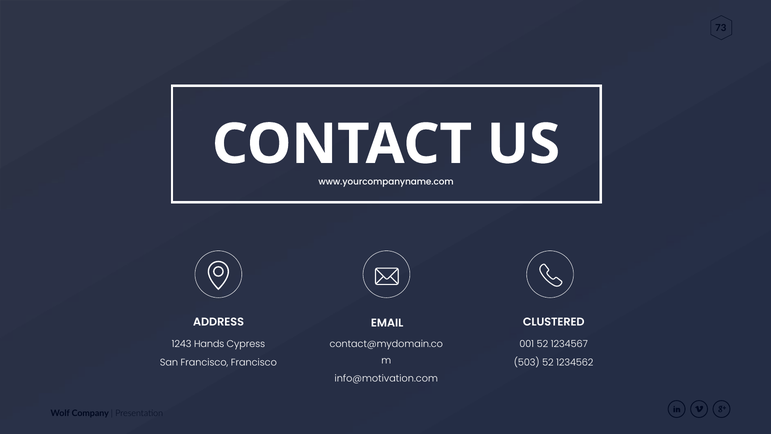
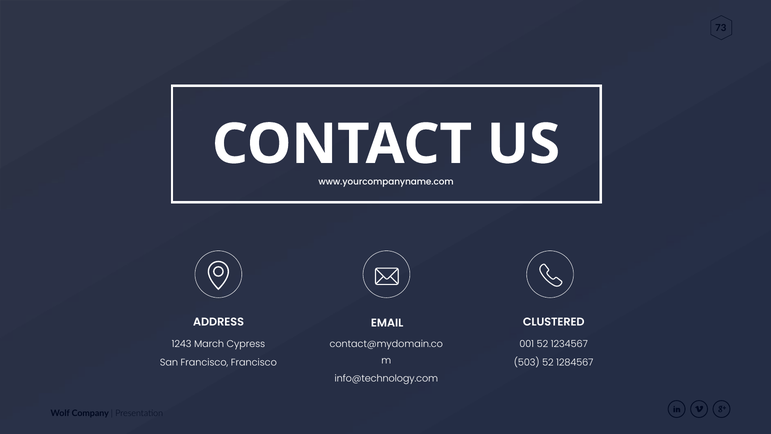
Hands: Hands -> March
1234562: 1234562 -> 1284567
info@motivation.com: info@motivation.com -> info@technology.com
